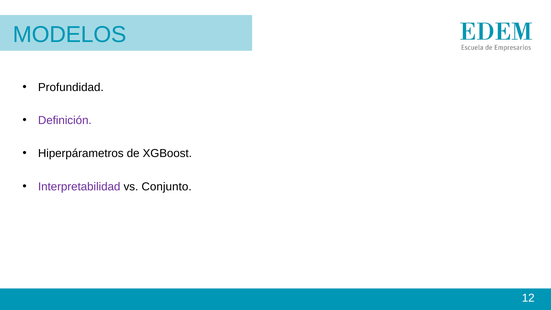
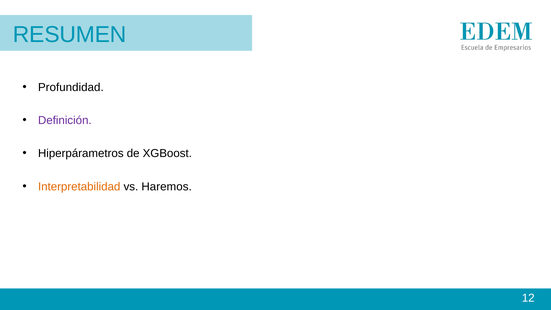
MODELOS: MODELOS -> RESUMEN
Interpretabilidad colour: purple -> orange
Conjunto: Conjunto -> Haremos
